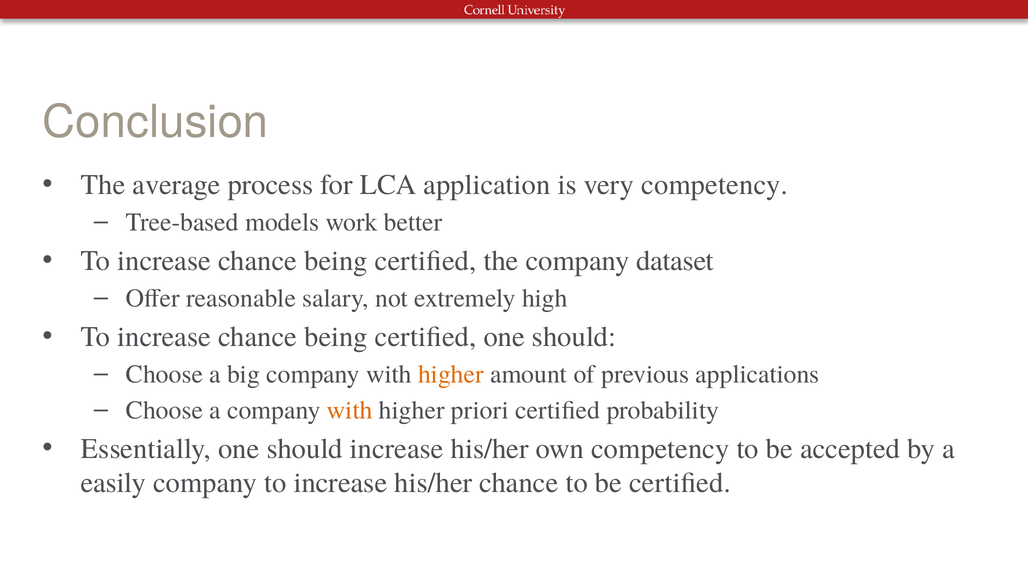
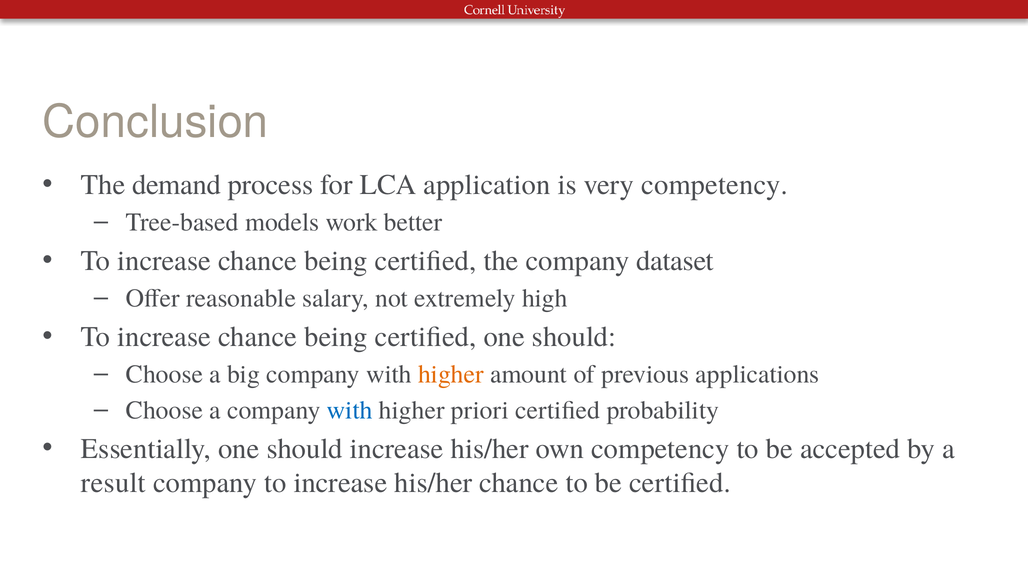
average: average -> demand
with at (350, 410) colour: orange -> blue
easily: easily -> result
